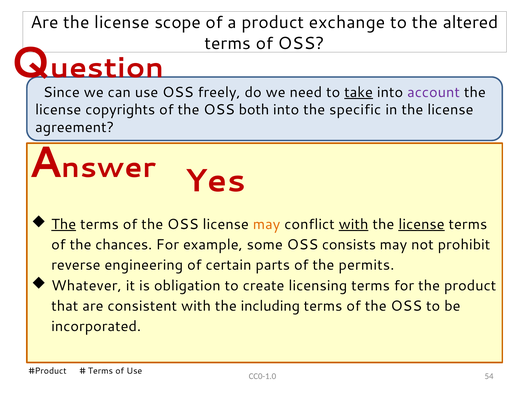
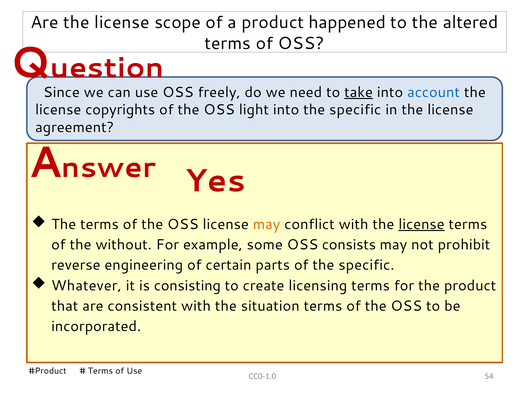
exchange: exchange -> happened
account colour: purple -> blue
both: both -> light
The at (64, 224) underline: present -> none
with at (354, 224) underline: present -> none
chances: chances -> without
of the permits: permits -> specific
obligation: obligation -> consisting
including: including -> situation
